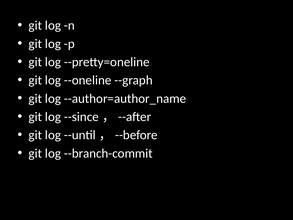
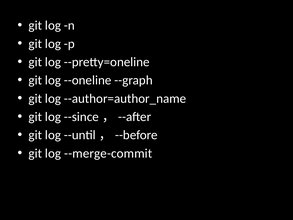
--branch-commit: --branch-commit -> --merge-commit
